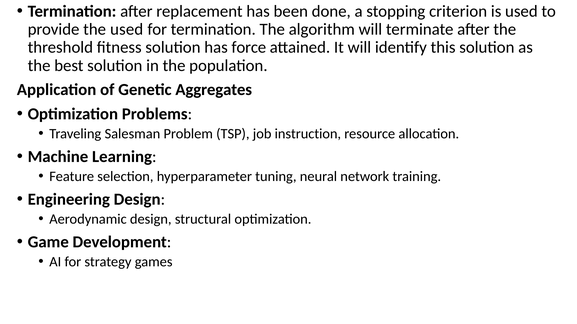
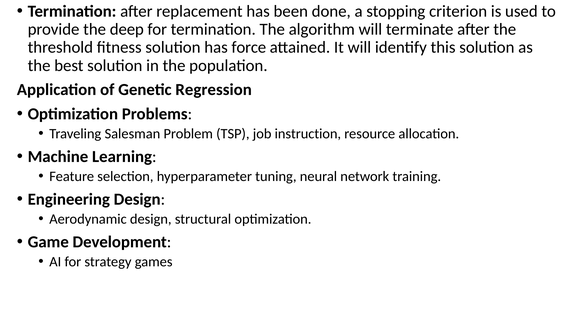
the used: used -> deep
Aggregates: Aggregates -> Regression
